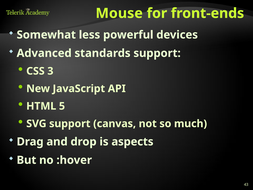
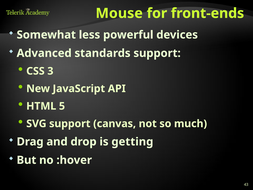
aspects: aspects -> getting
